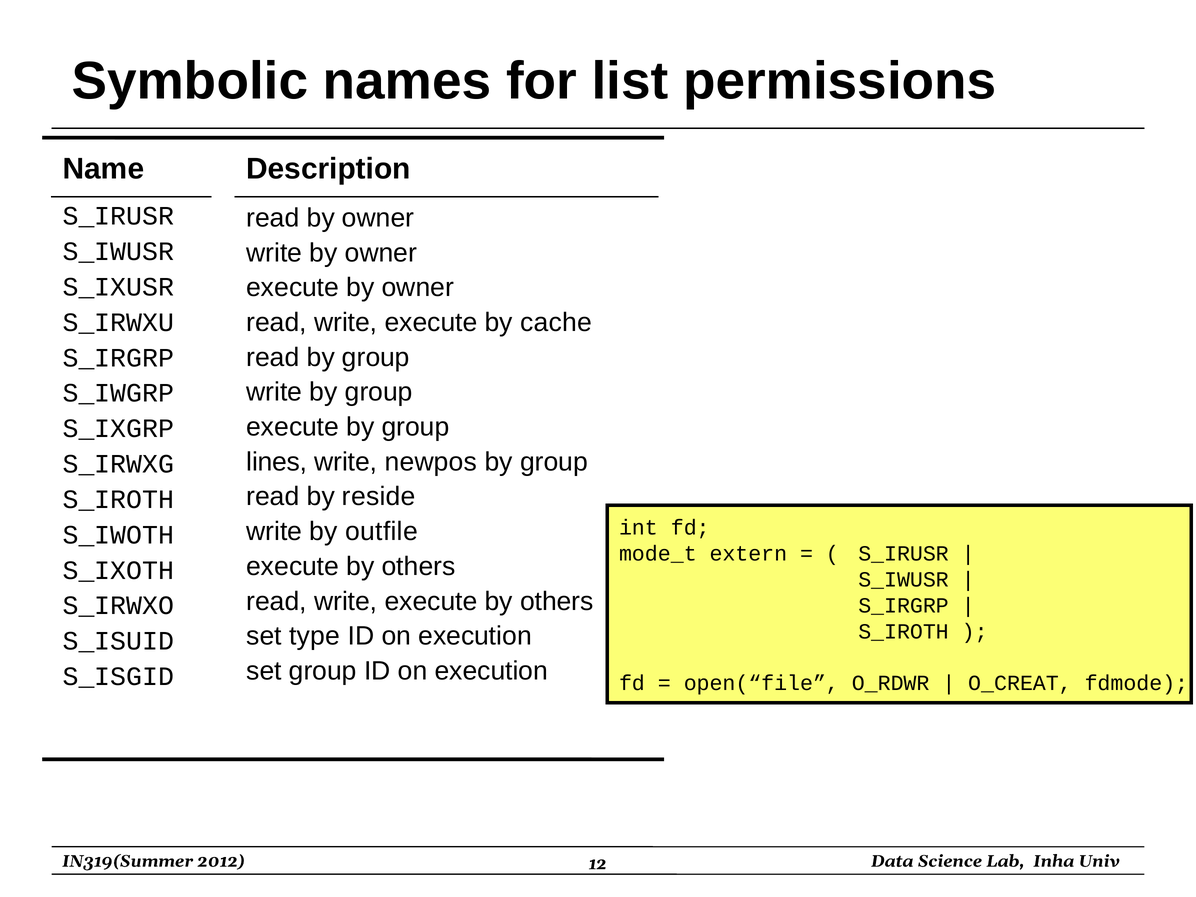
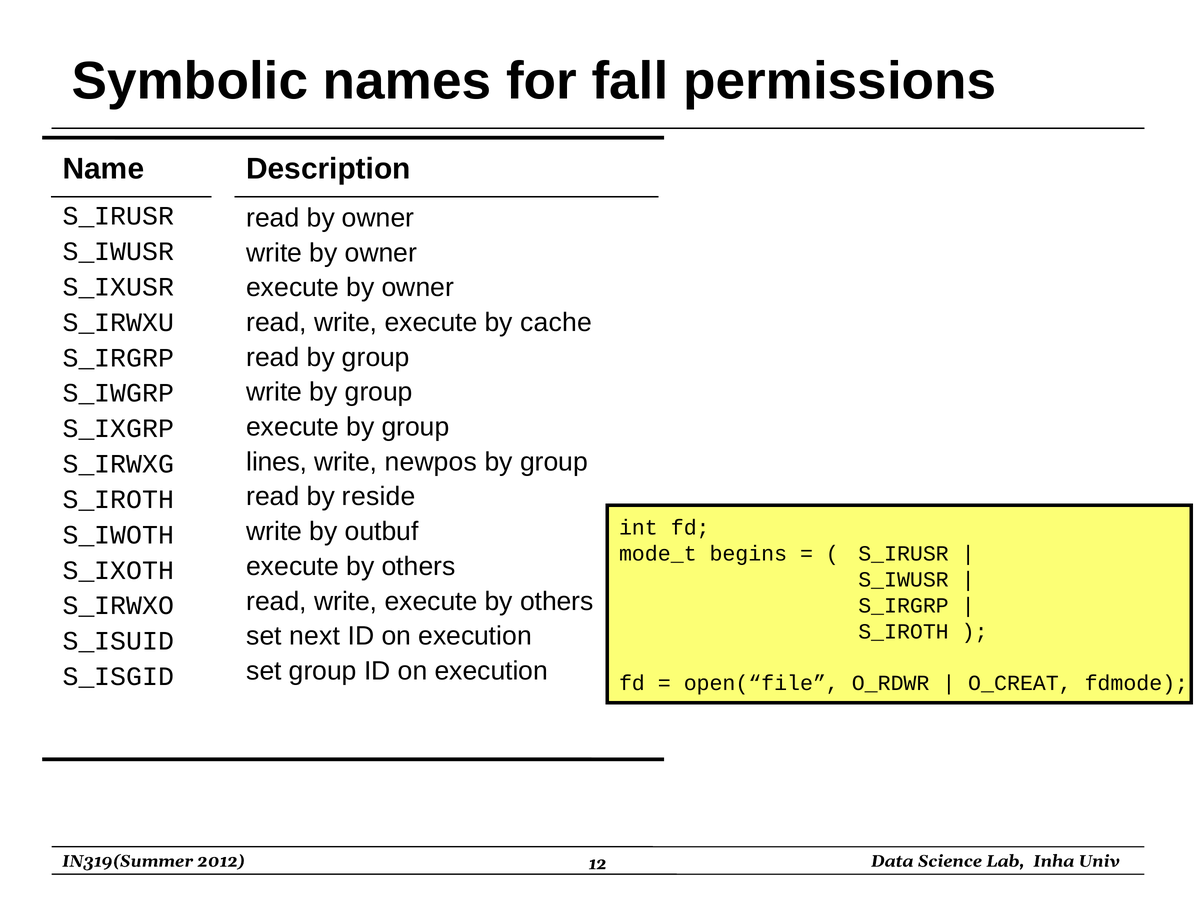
list: list -> fall
outfile: outfile -> outbuf
extern: extern -> begins
type: type -> next
